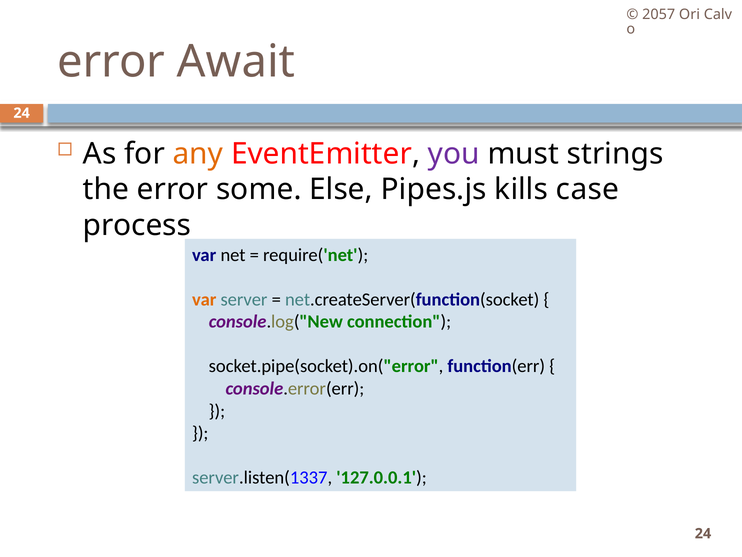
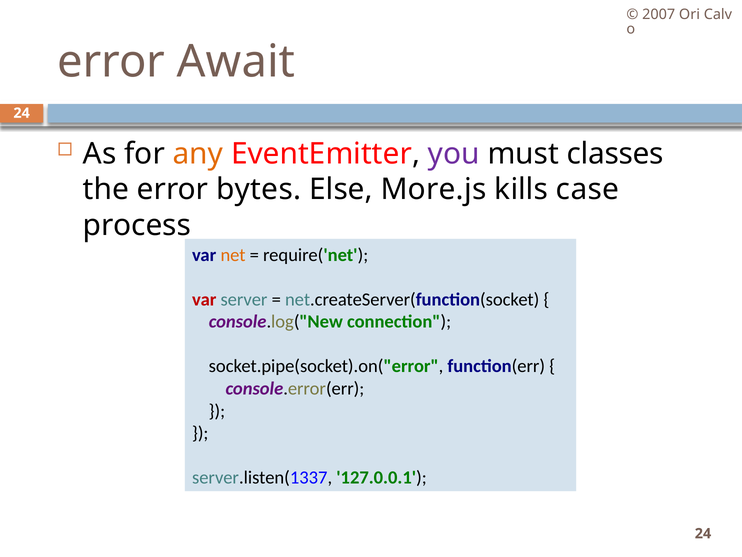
2057: 2057 -> 2007
strings: strings -> classes
some: some -> bytes
Pipes.js: Pipes.js -> More.js
net colour: black -> orange
var at (204, 299) colour: orange -> red
